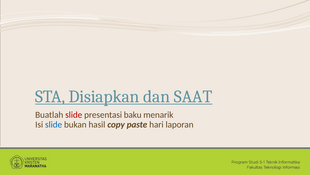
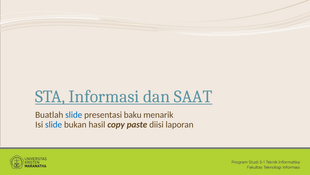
Disiapkan: Disiapkan -> Informasi
slide at (74, 114) colour: red -> blue
hari: hari -> diisi
